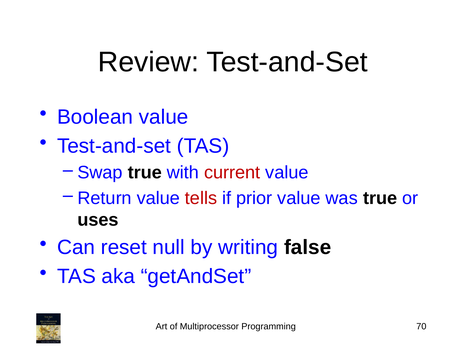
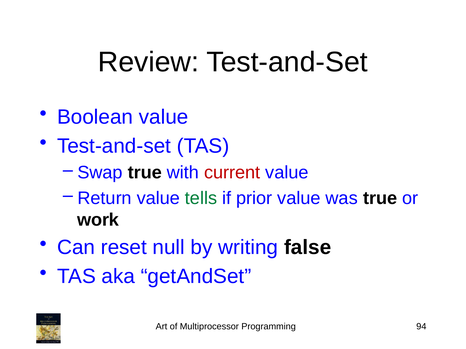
tells colour: red -> green
uses: uses -> work
70: 70 -> 94
